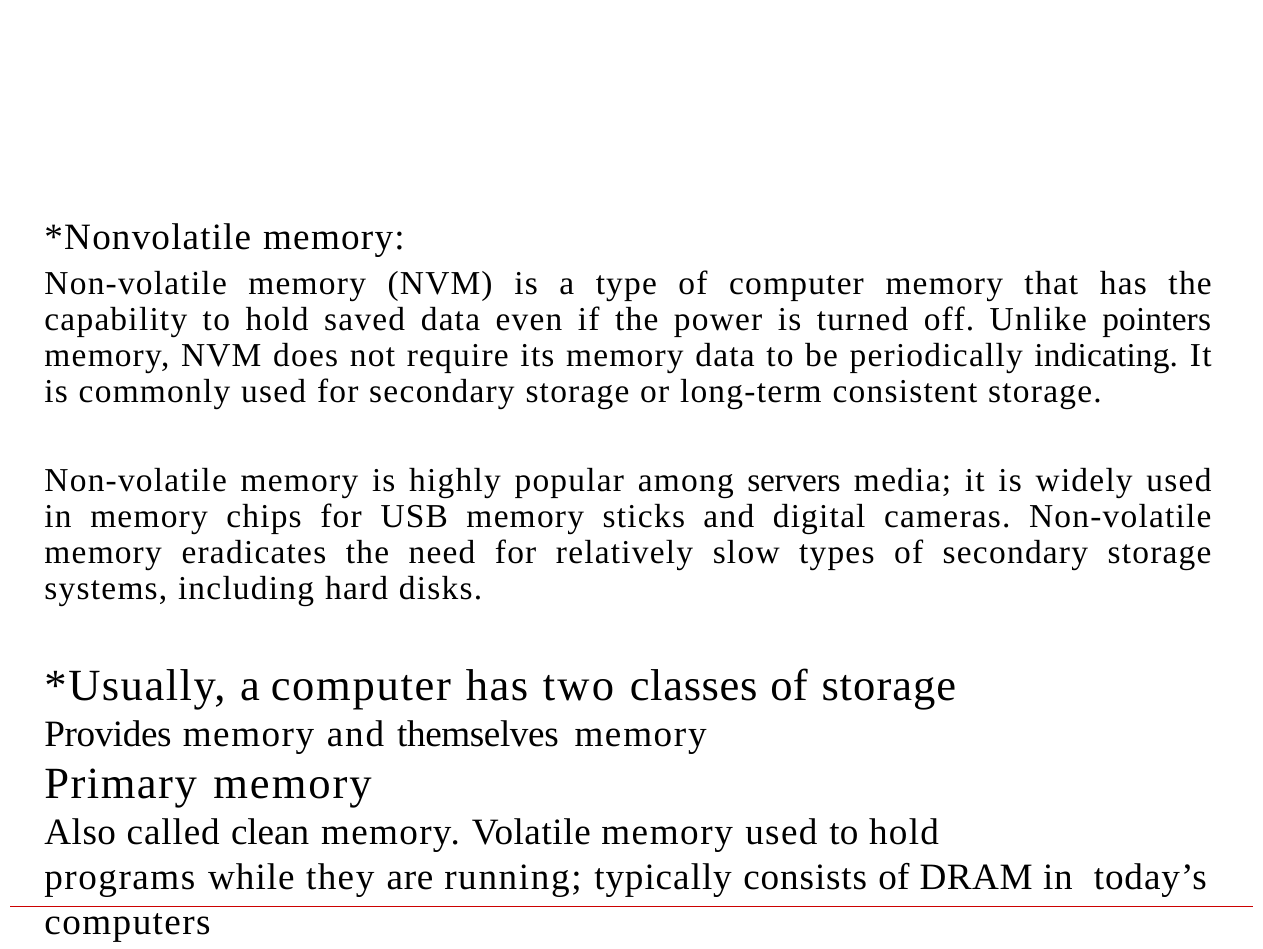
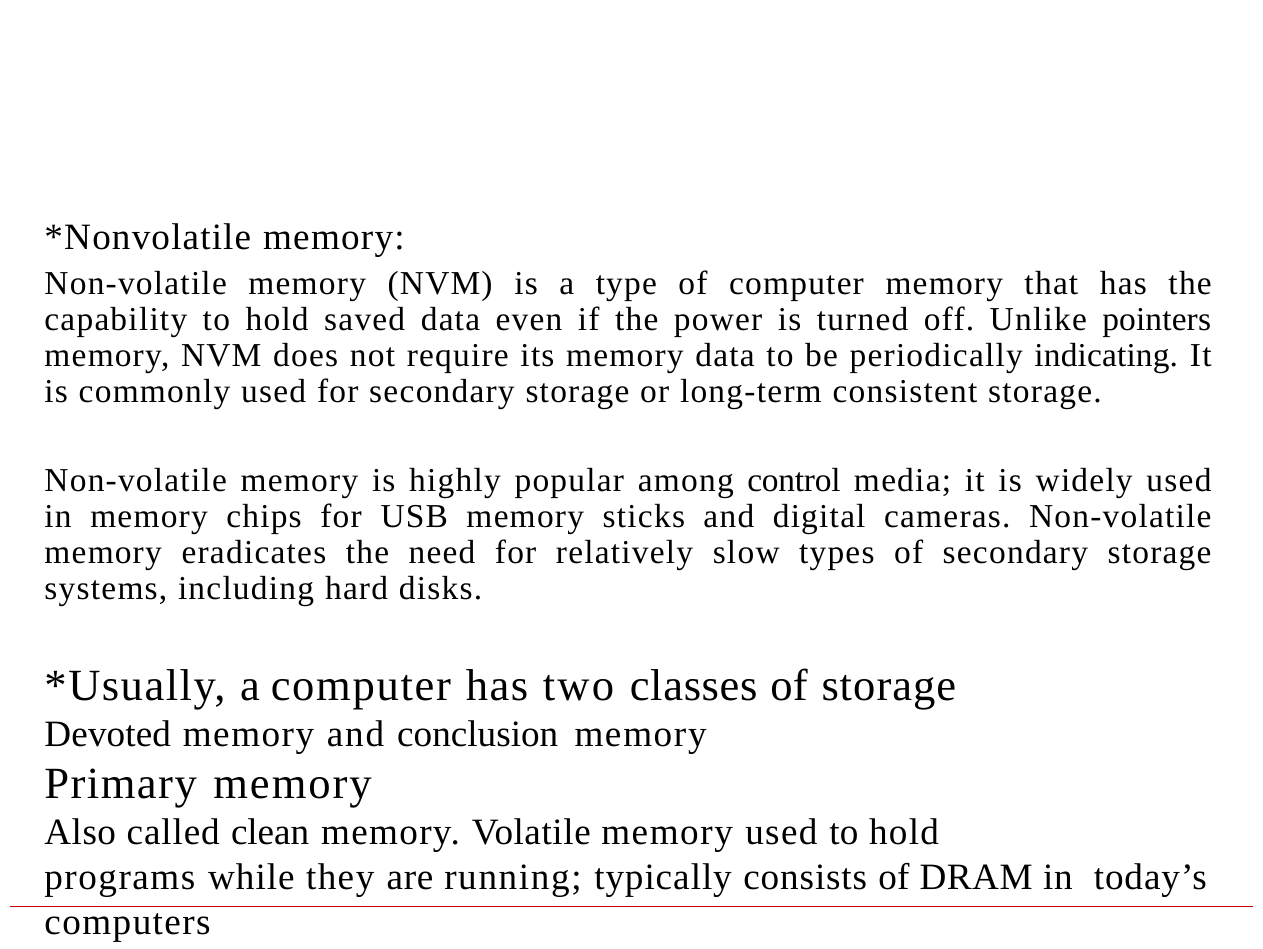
servers: servers -> control
Provides: Provides -> Devoted
themselves: themselves -> conclusion
